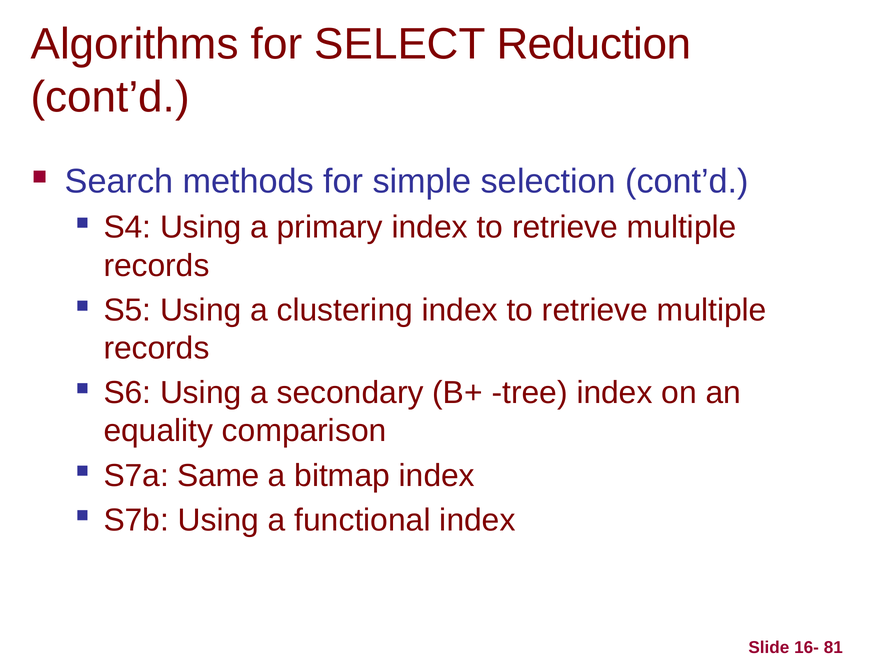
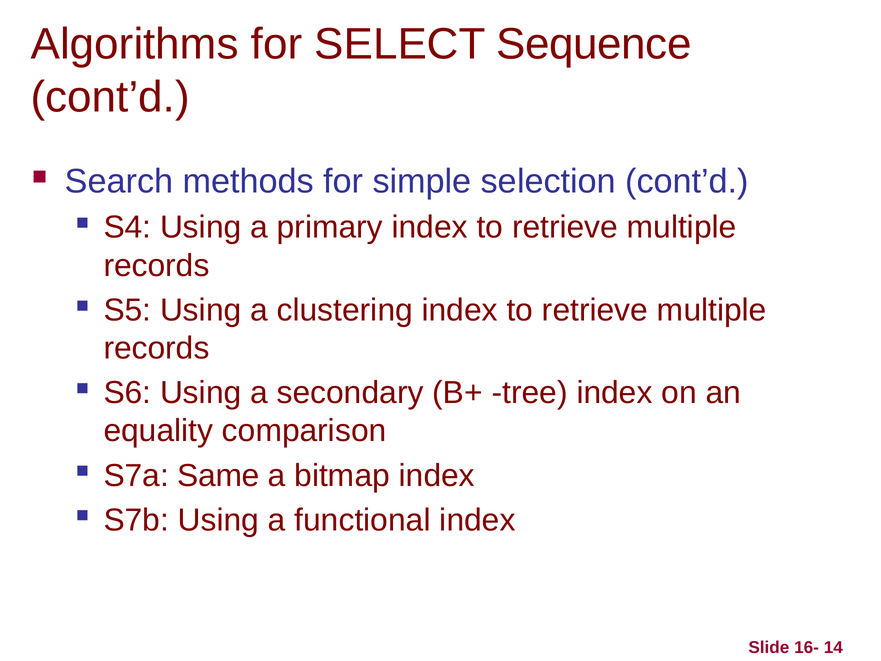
Reduction: Reduction -> Sequence
81: 81 -> 14
